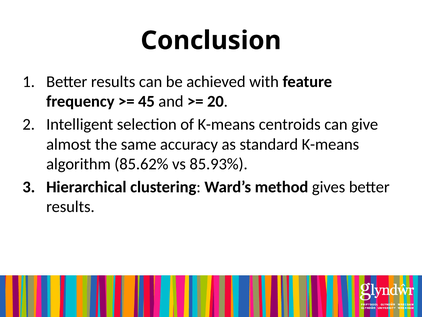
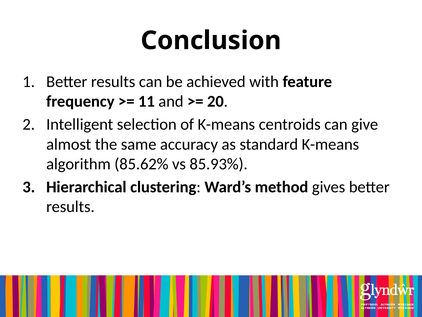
45: 45 -> 11
